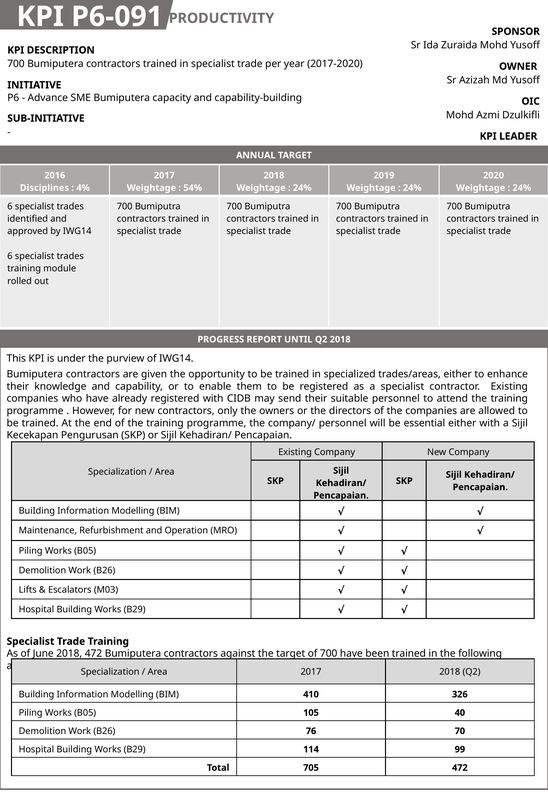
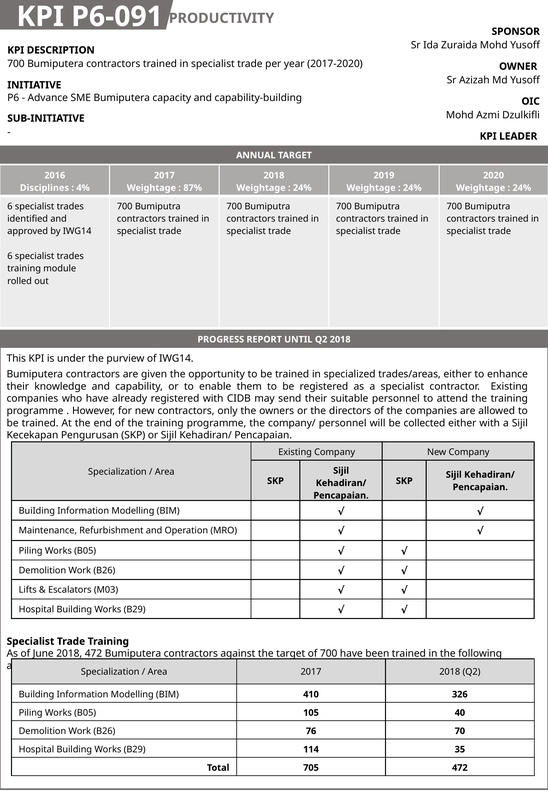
54%: 54% -> 87%
essential: essential -> collected
99: 99 -> 35
